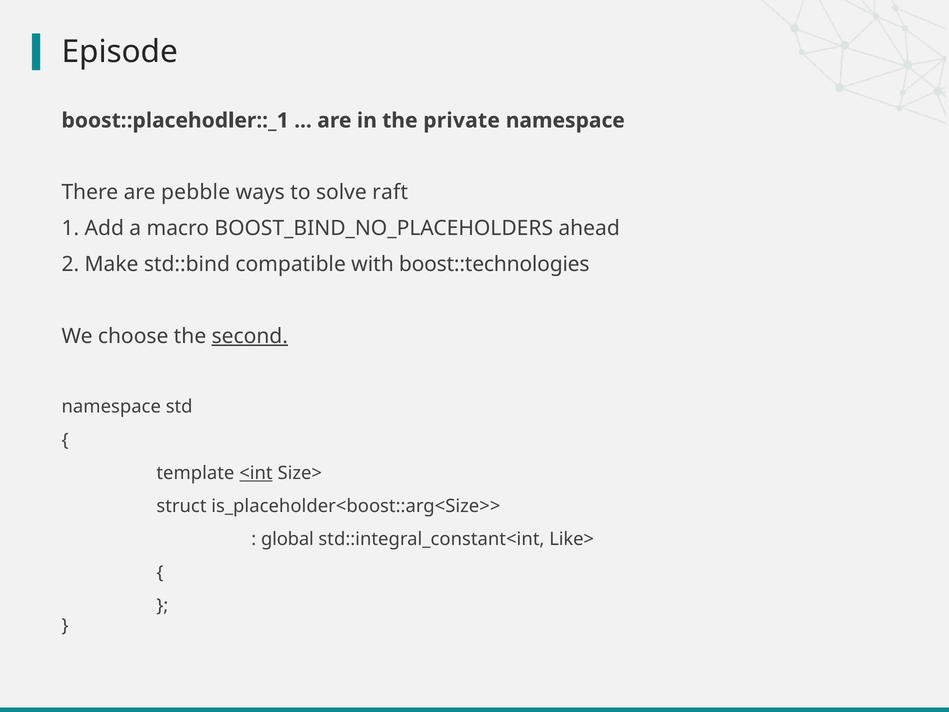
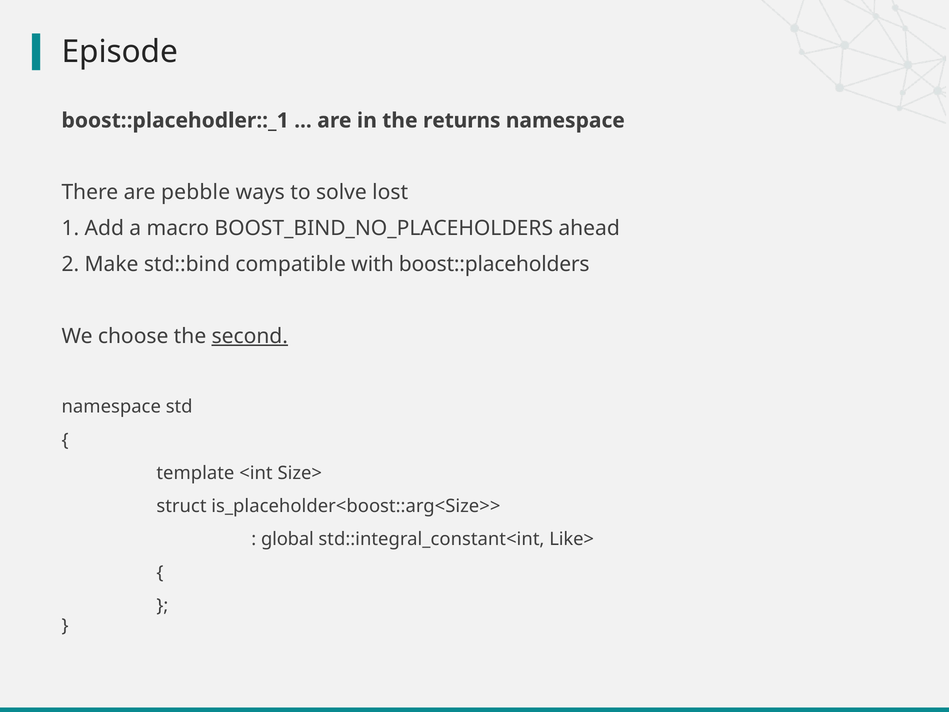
private: private -> returns
raft: raft -> lost
boost::technologies: boost::technologies -> boost::placeholders
<int underline: present -> none
